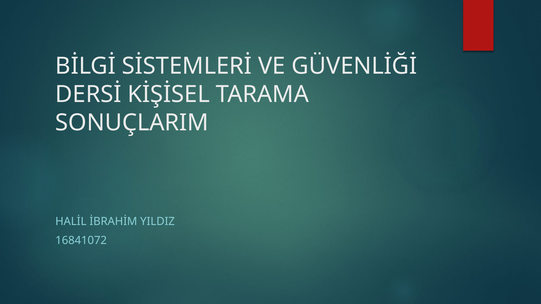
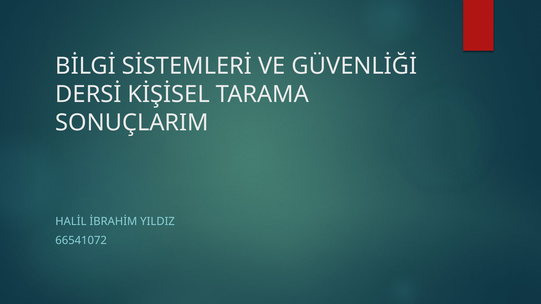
16841072: 16841072 -> 66541072
